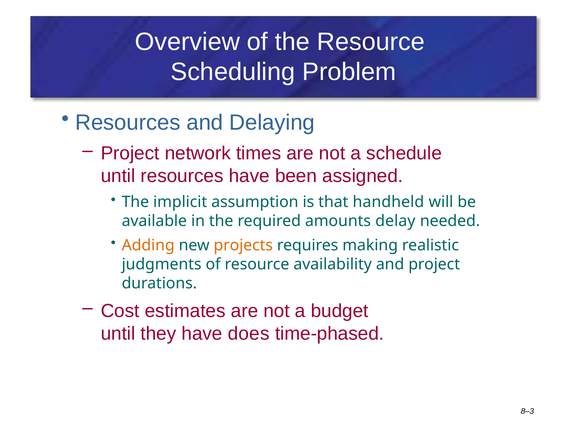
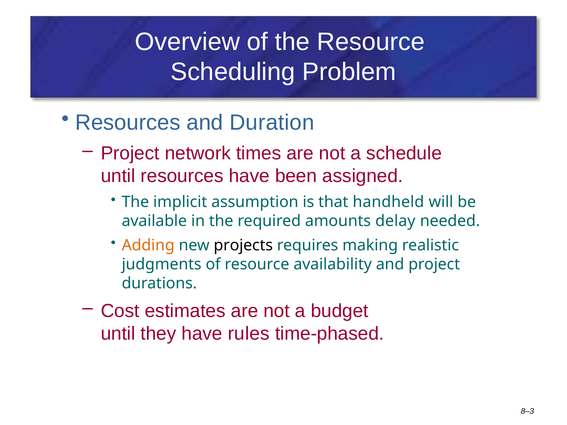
Delaying: Delaying -> Duration
projects colour: orange -> black
does: does -> rules
